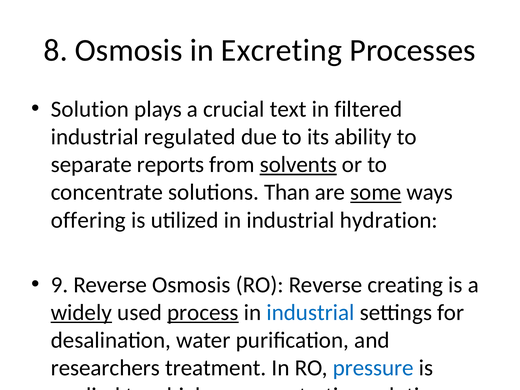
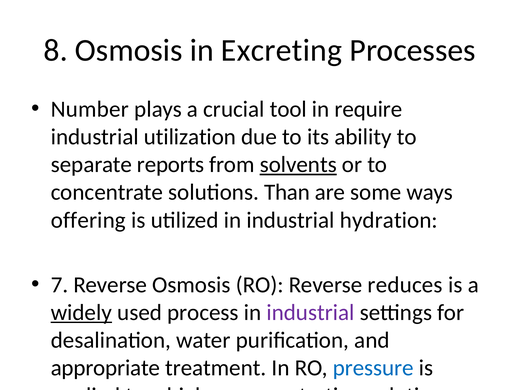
Solution at (90, 109): Solution -> Number
text: text -> tool
filtered: filtered -> require
industrial regulated: regulated -> utilization
some underline: present -> none
9: 9 -> 7
creating: creating -> reduces
process at (203, 313) underline: present -> none
industrial at (310, 313) colour: blue -> purple
researchers: researchers -> appropriate
